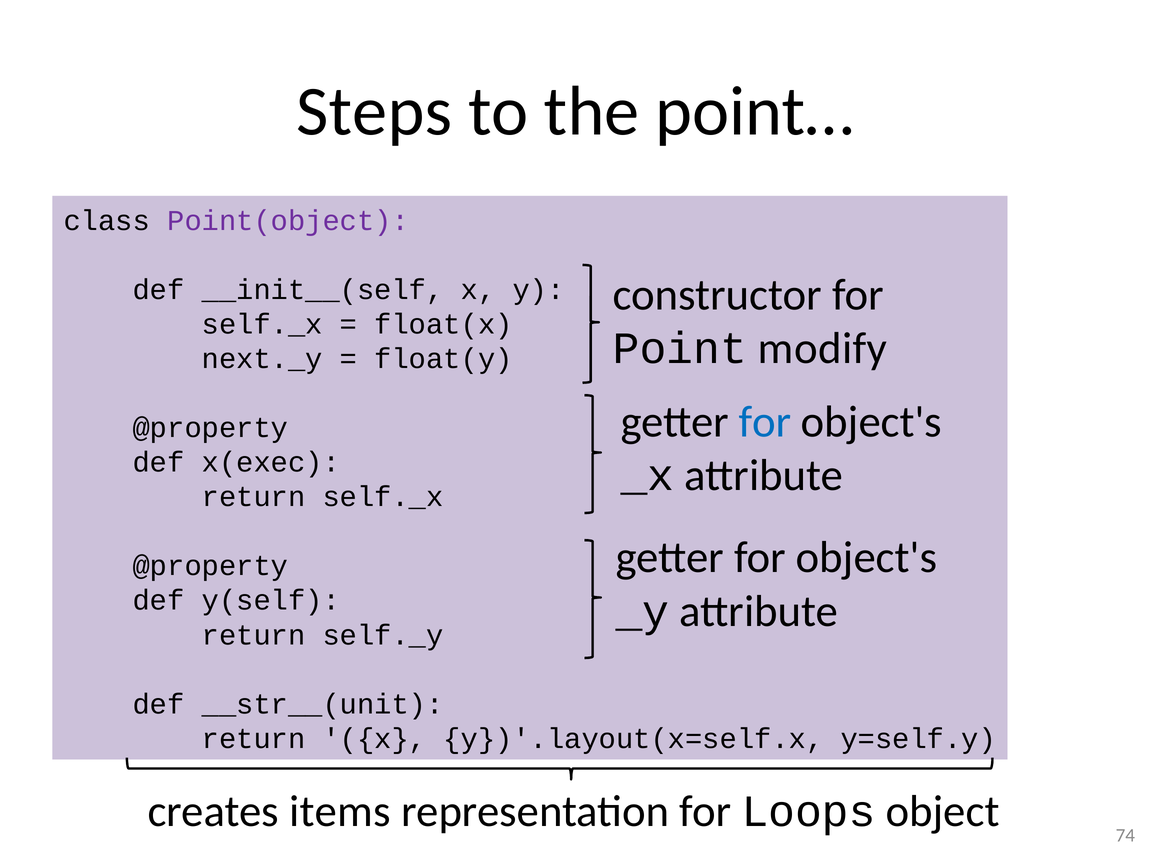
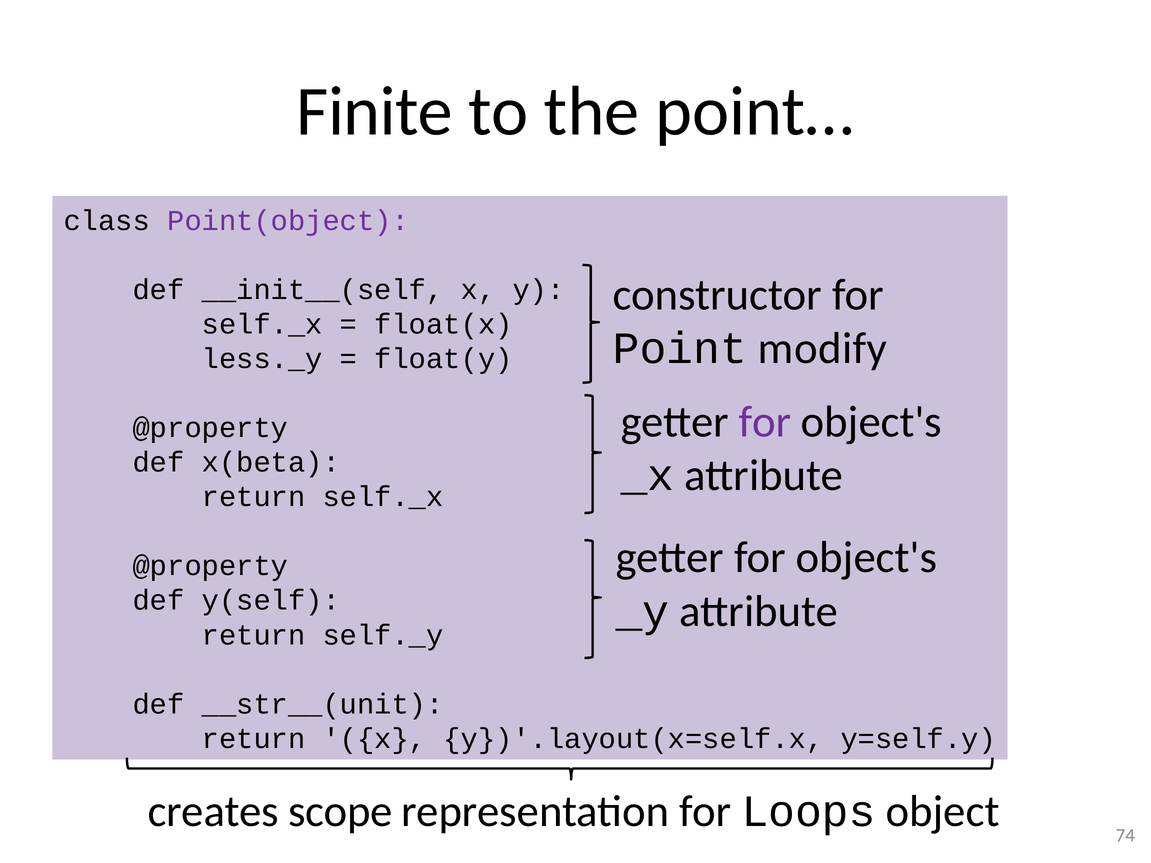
Steps: Steps -> Finite
next._y: next._y -> less._y
for at (765, 422) colour: blue -> purple
x(exec: x(exec -> x(beta
items: items -> scope
